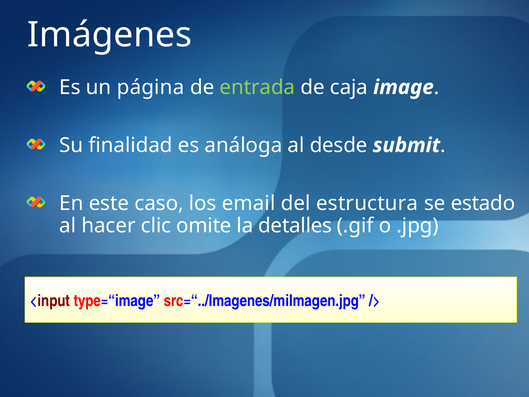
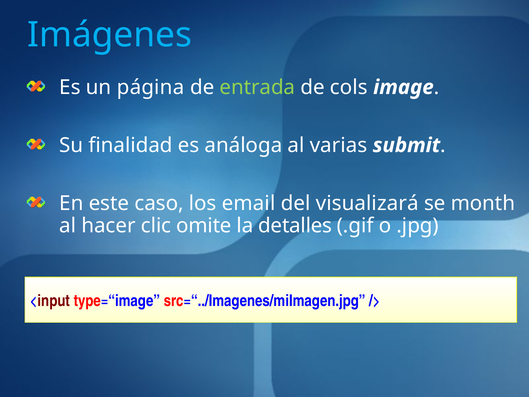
Imágenes colour: white -> light blue
caja: caja -> cols
desde: desde -> varias
estructura: estructura -> visualizará
estado: estado -> month
